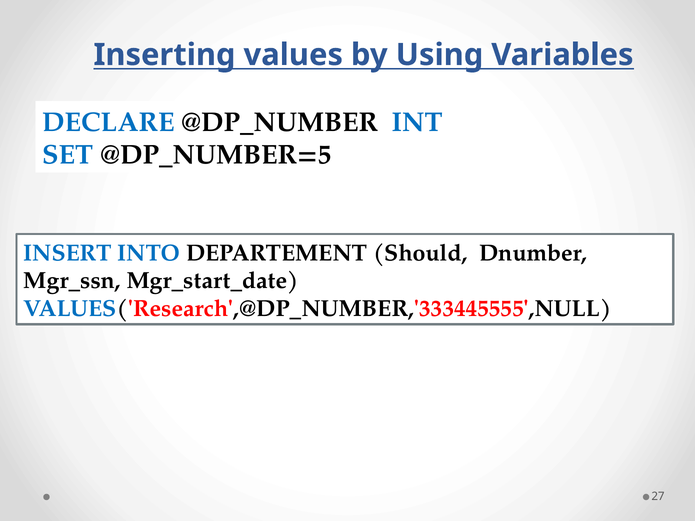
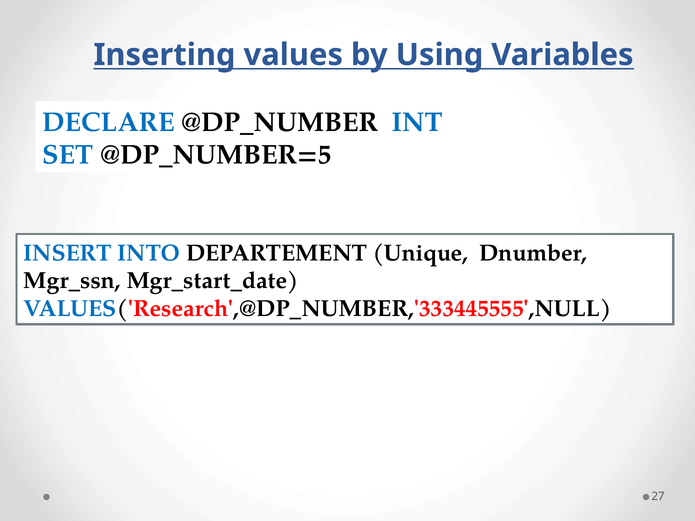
Should: Should -> Unique
